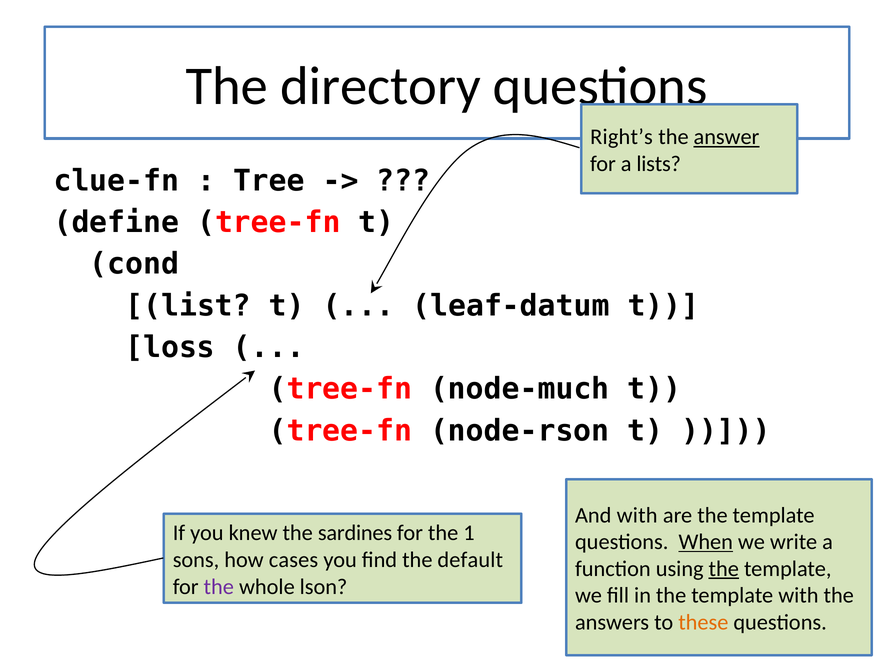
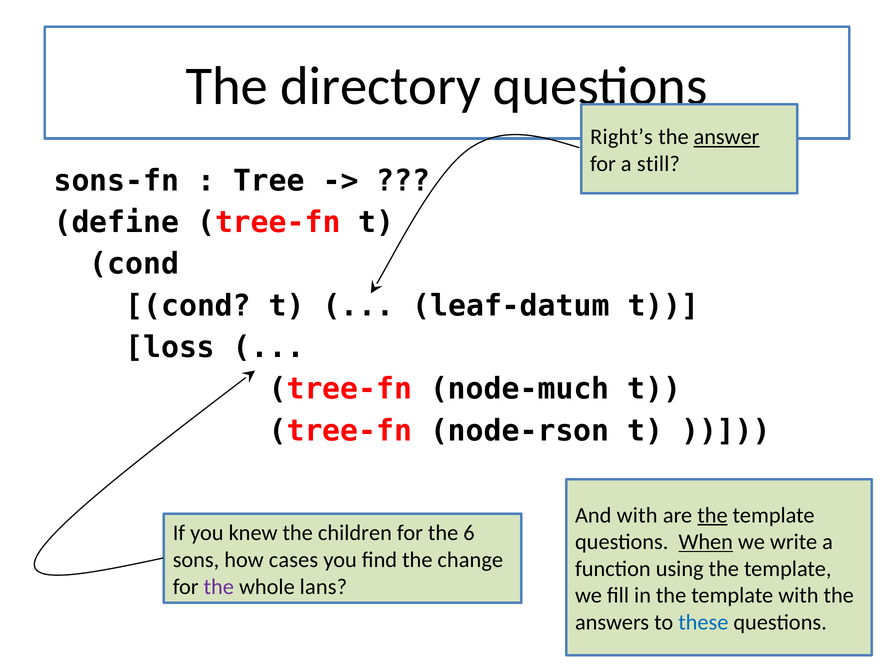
lists: lists -> still
clue-fn: clue-fn -> sons-fn
list at (188, 306): list -> cond
the at (712, 516) underline: none -> present
sardines: sardines -> children
1: 1 -> 6
default: default -> change
the at (724, 569) underline: present -> none
lson: lson -> lans
these colour: orange -> blue
